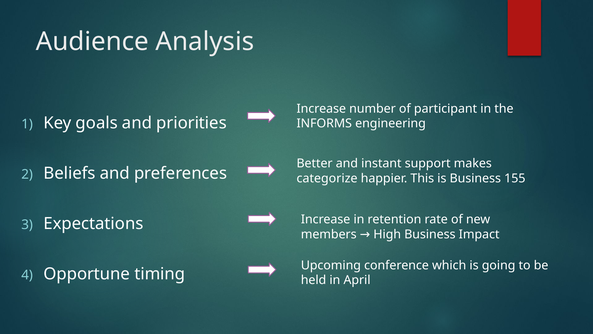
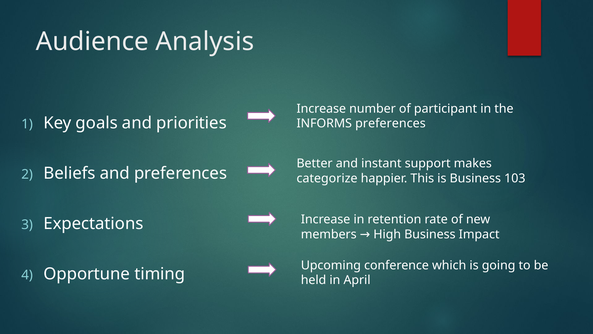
INFORMS engineering: engineering -> preferences
155: 155 -> 103
